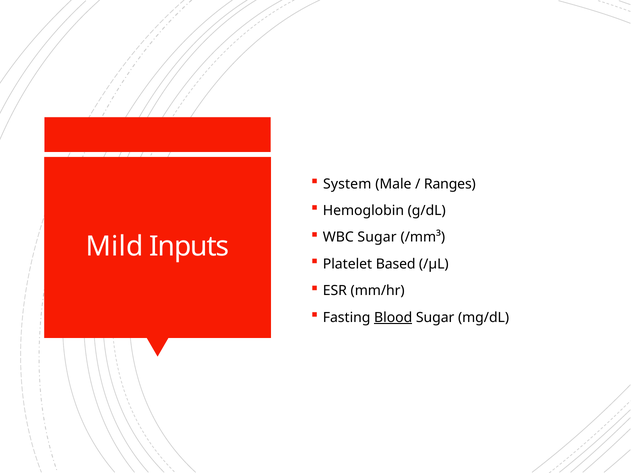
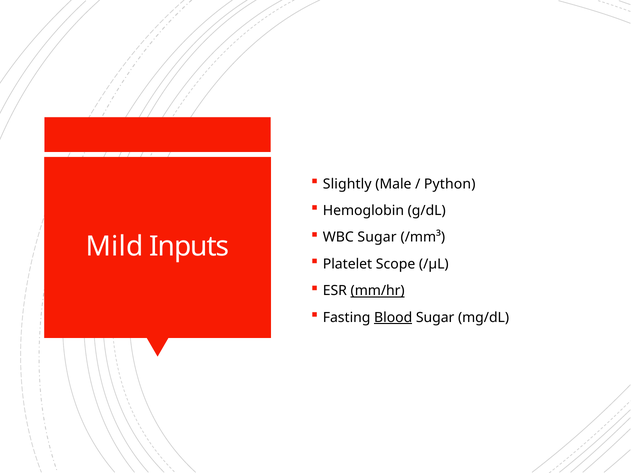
System: System -> Slightly
Ranges: Ranges -> Python
Based: Based -> Scope
mm/hr underline: none -> present
